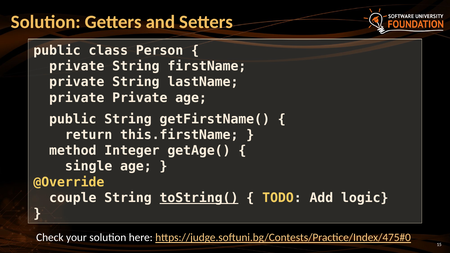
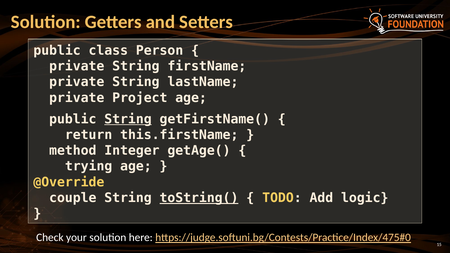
private Private: Private -> Project
String at (128, 119) underline: none -> present
single: single -> trying
